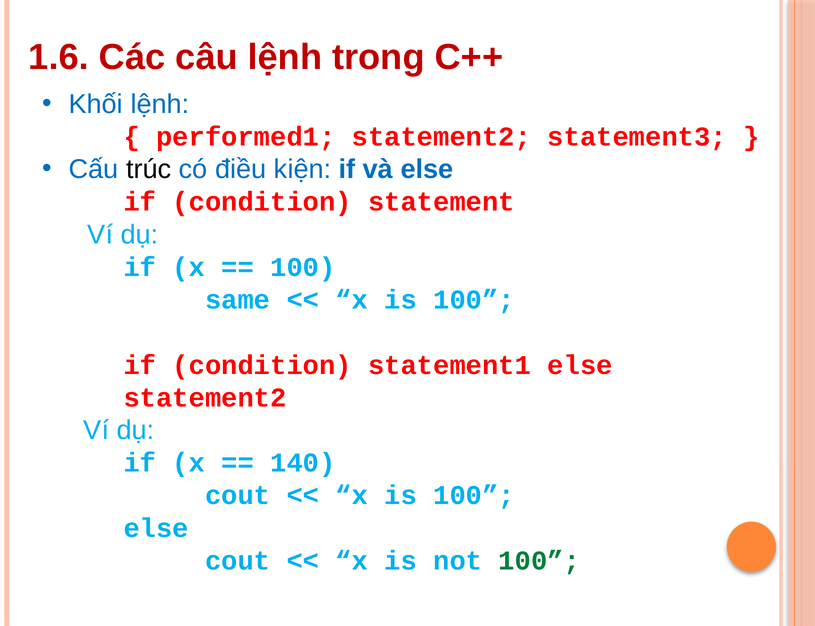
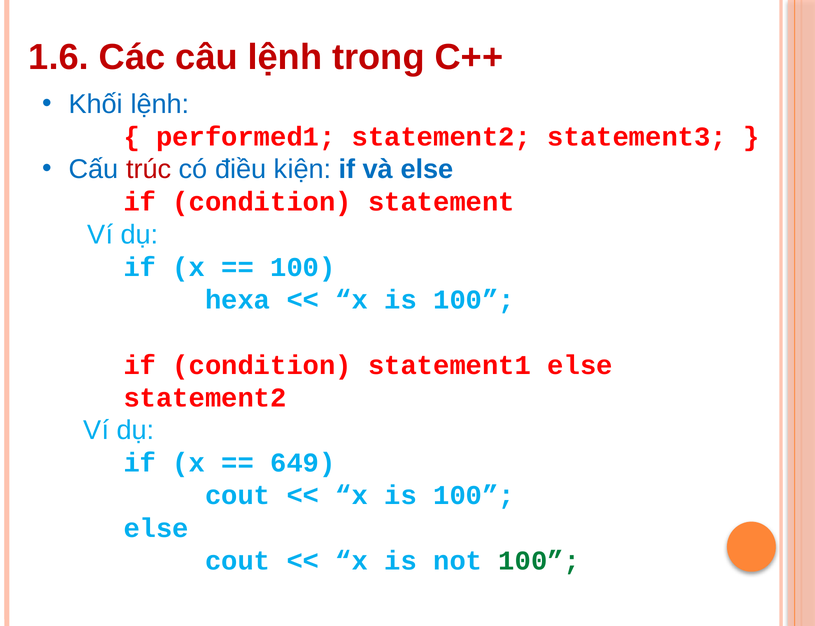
trúc colour: black -> red
same: same -> hexa
140: 140 -> 649
